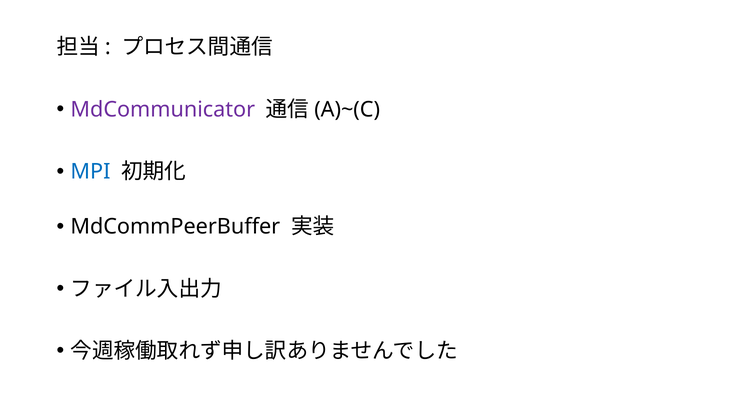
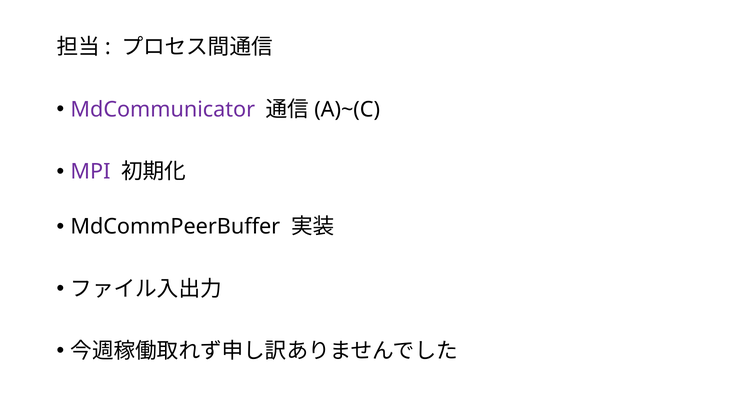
MPI colour: blue -> purple
